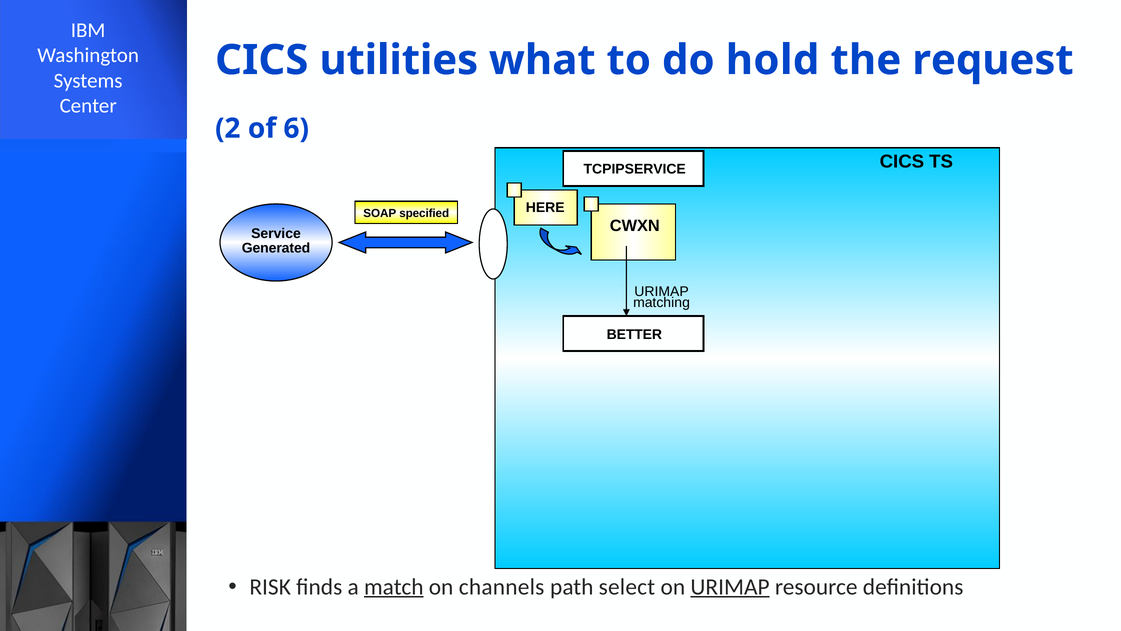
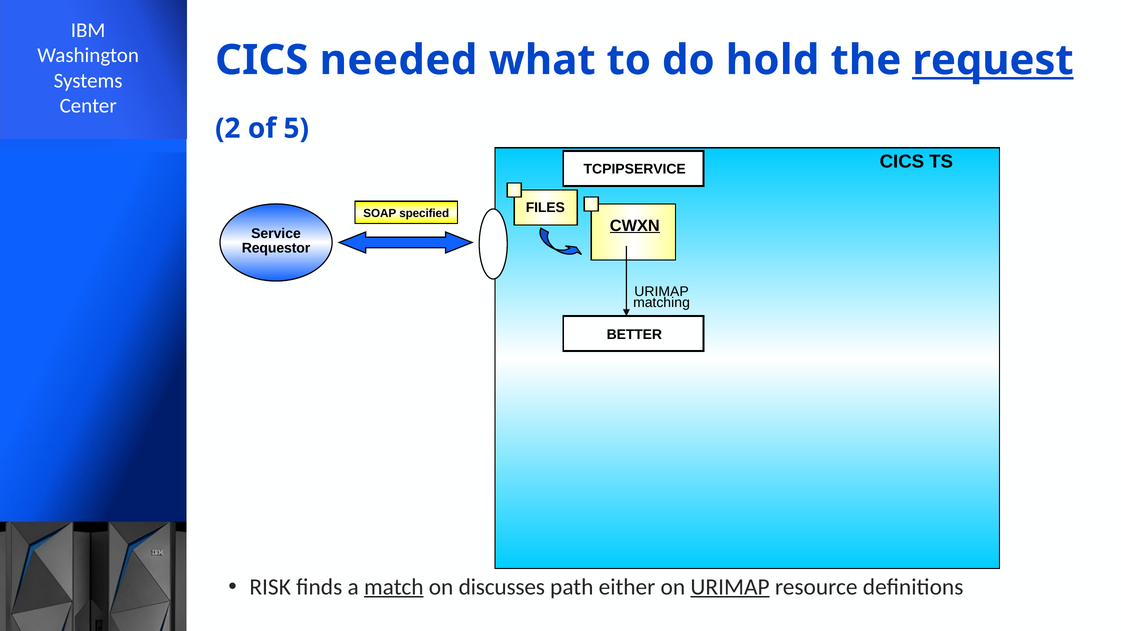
utilities: utilities -> needed
request underline: none -> present
6: 6 -> 5
HERE: HERE -> FILES
CWXN underline: none -> present
Generated: Generated -> Requestor
channels: channels -> discusses
select: select -> either
